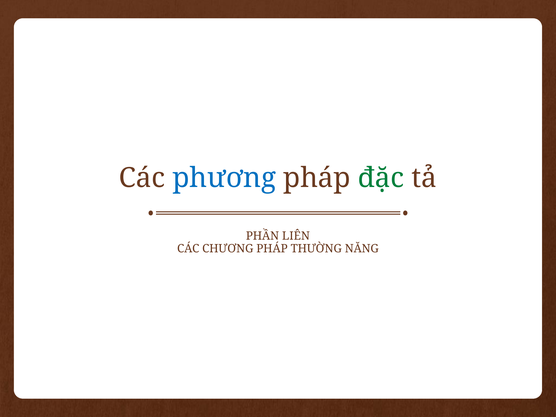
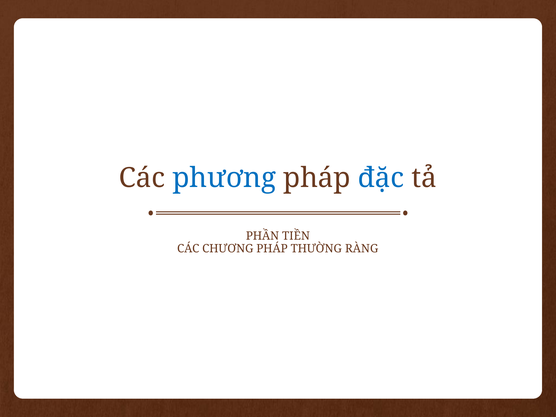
đặc colour: green -> blue
LIÊN: LIÊN -> TIỀN
NĂNG: NĂNG -> RÀNG
